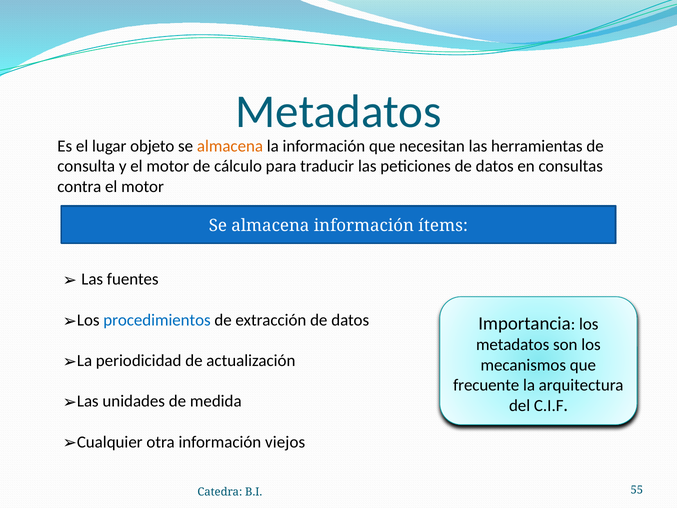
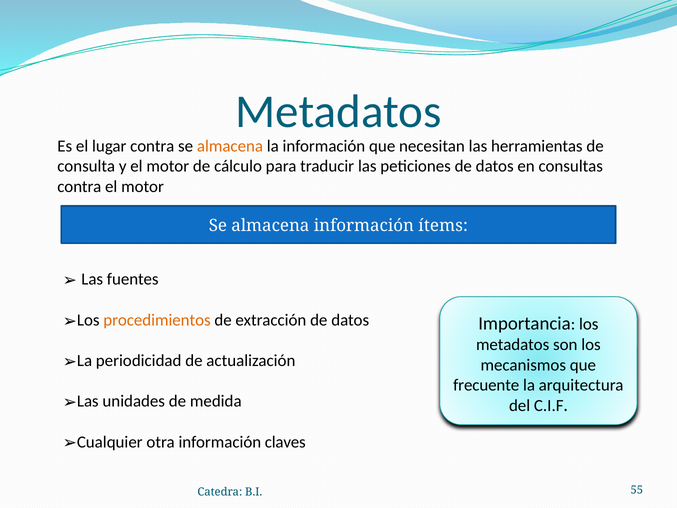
lugar objeto: objeto -> contra
procedimientos colour: blue -> orange
viejos: viejos -> claves
